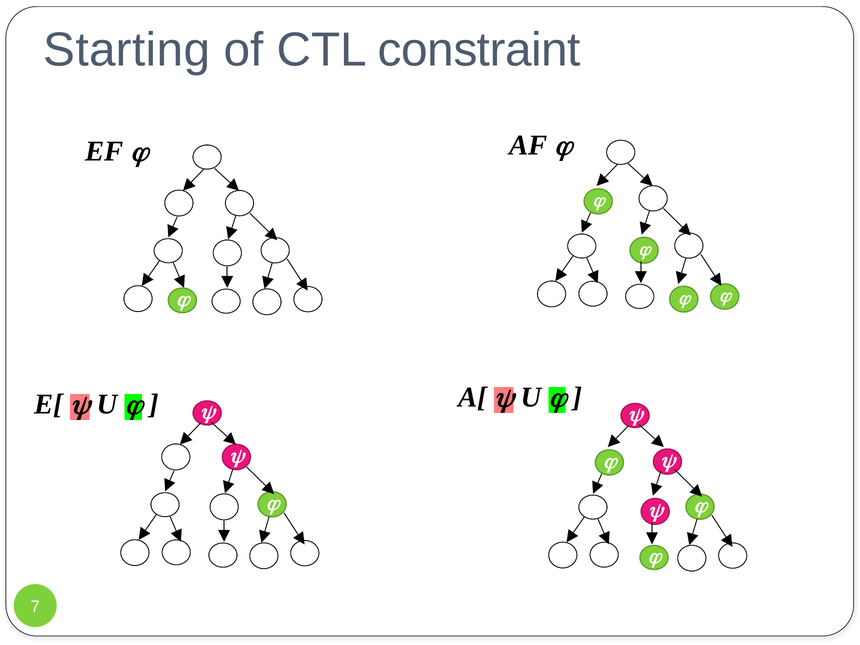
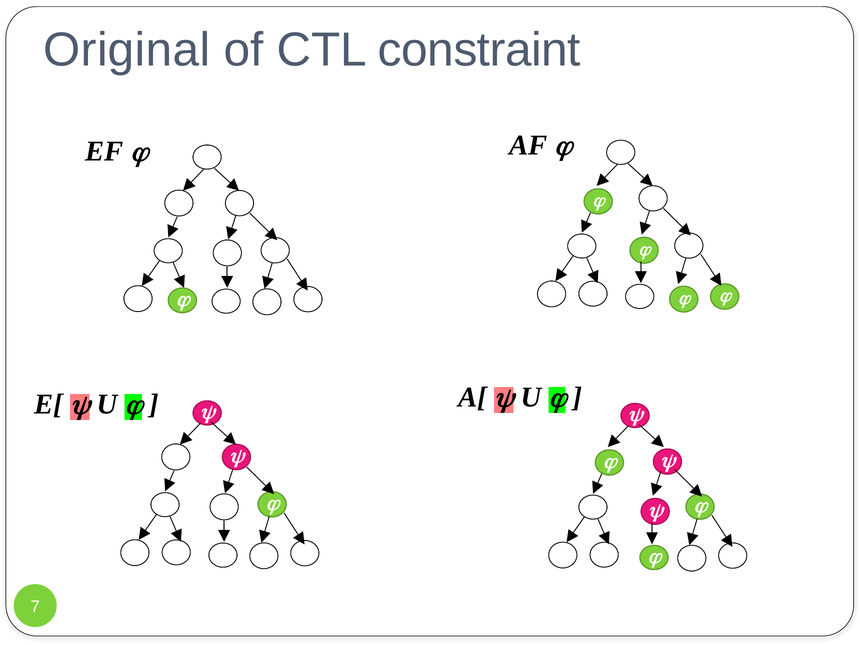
Starting: Starting -> Original
